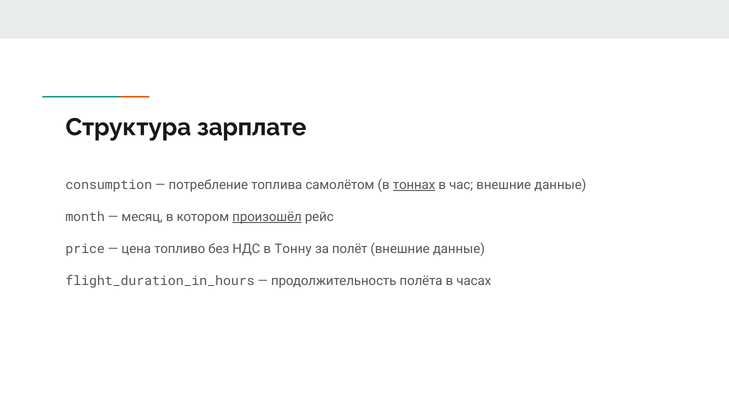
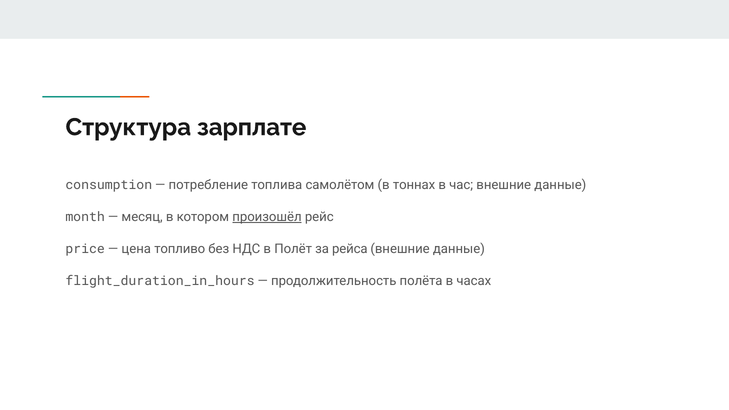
тоннах underline: present -> none
Тонну: Тонну -> Полёт
полёт: полёт -> рейса
